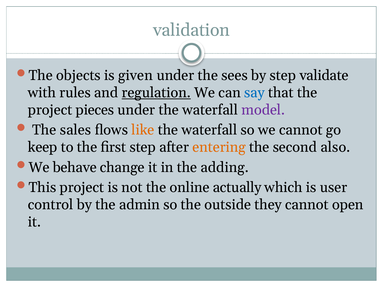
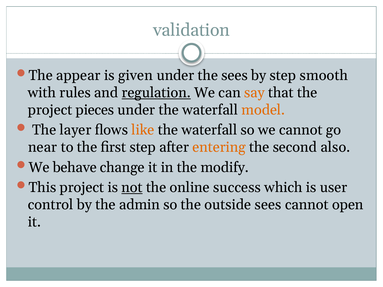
objects: objects -> appear
validate: validate -> smooth
say colour: blue -> orange
model colour: purple -> orange
sales: sales -> layer
keep: keep -> near
adding: adding -> modify
not underline: none -> present
actually: actually -> success
outside they: they -> sees
